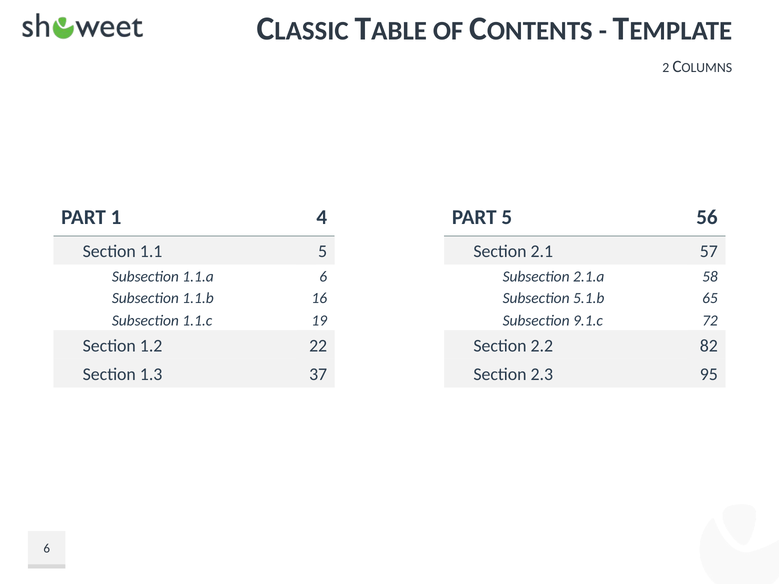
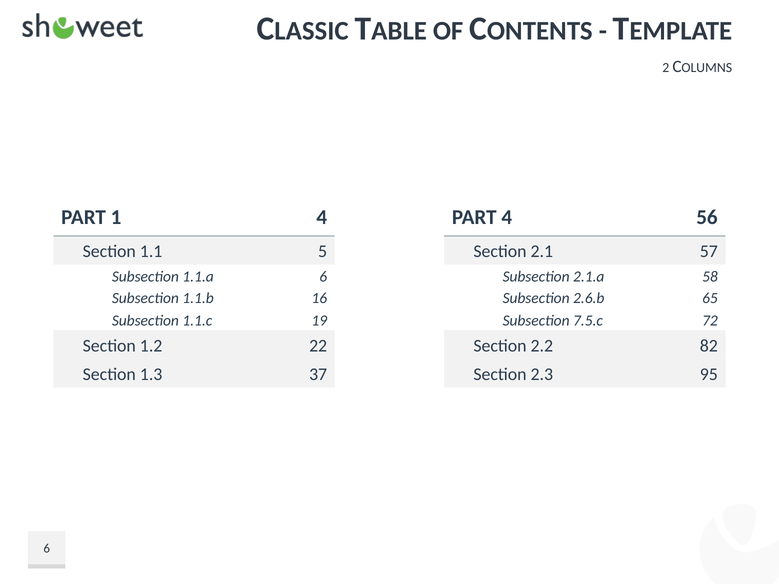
PART 5: 5 -> 4
5.1.b: 5.1.b -> 2.6.b
9.1.c: 9.1.c -> 7.5.c
